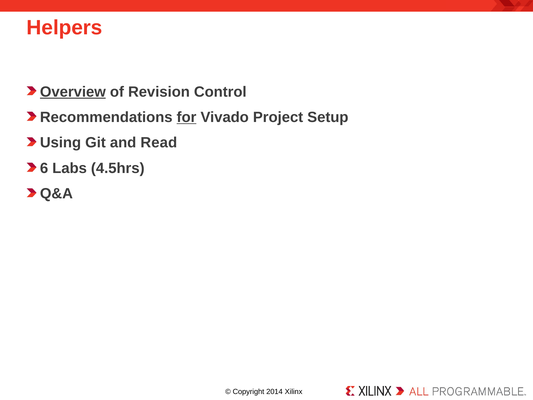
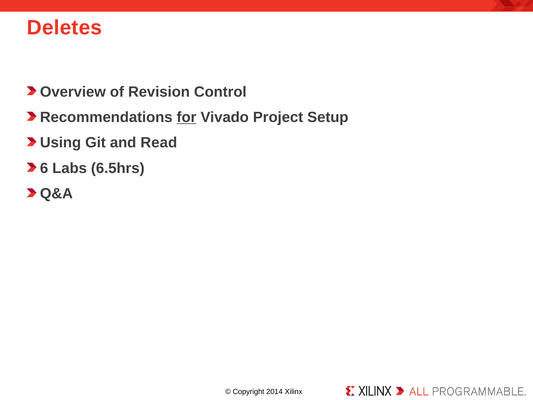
Helpers: Helpers -> Deletes
Overview underline: present -> none
4.5hrs: 4.5hrs -> 6.5hrs
